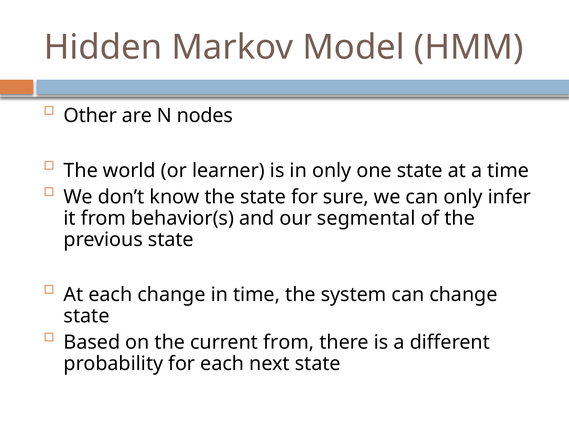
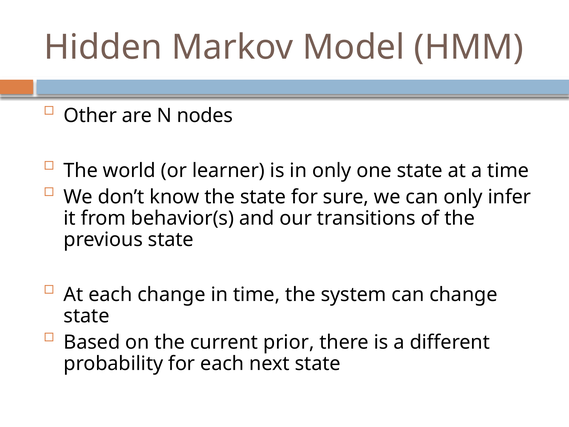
segmental: segmental -> transitions
current from: from -> prior
